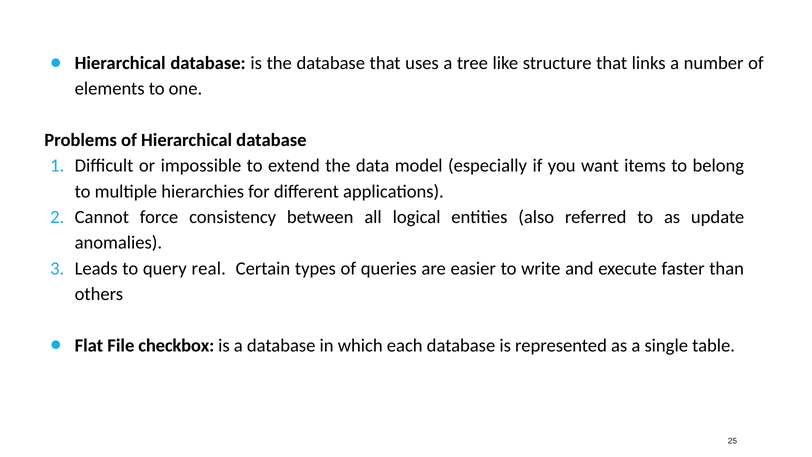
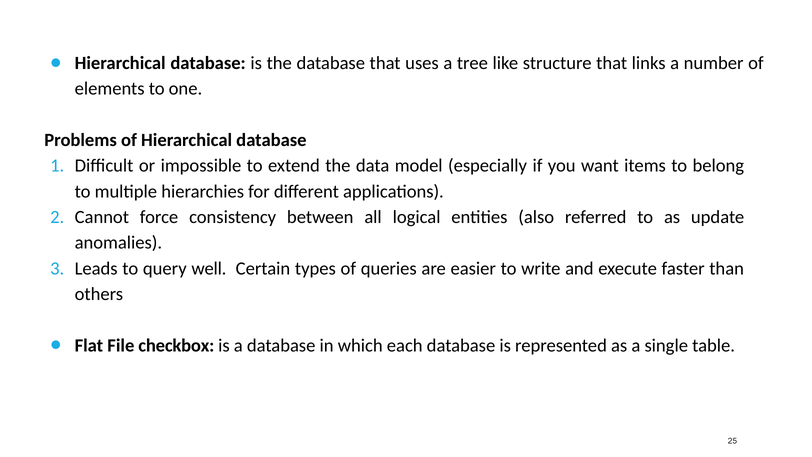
real: real -> well
